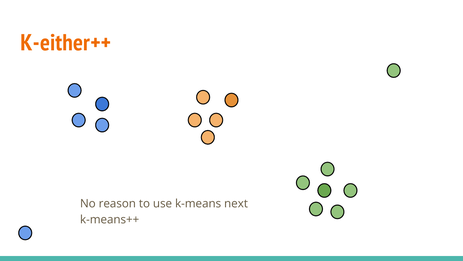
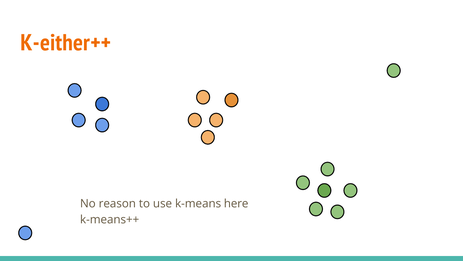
next: next -> here
